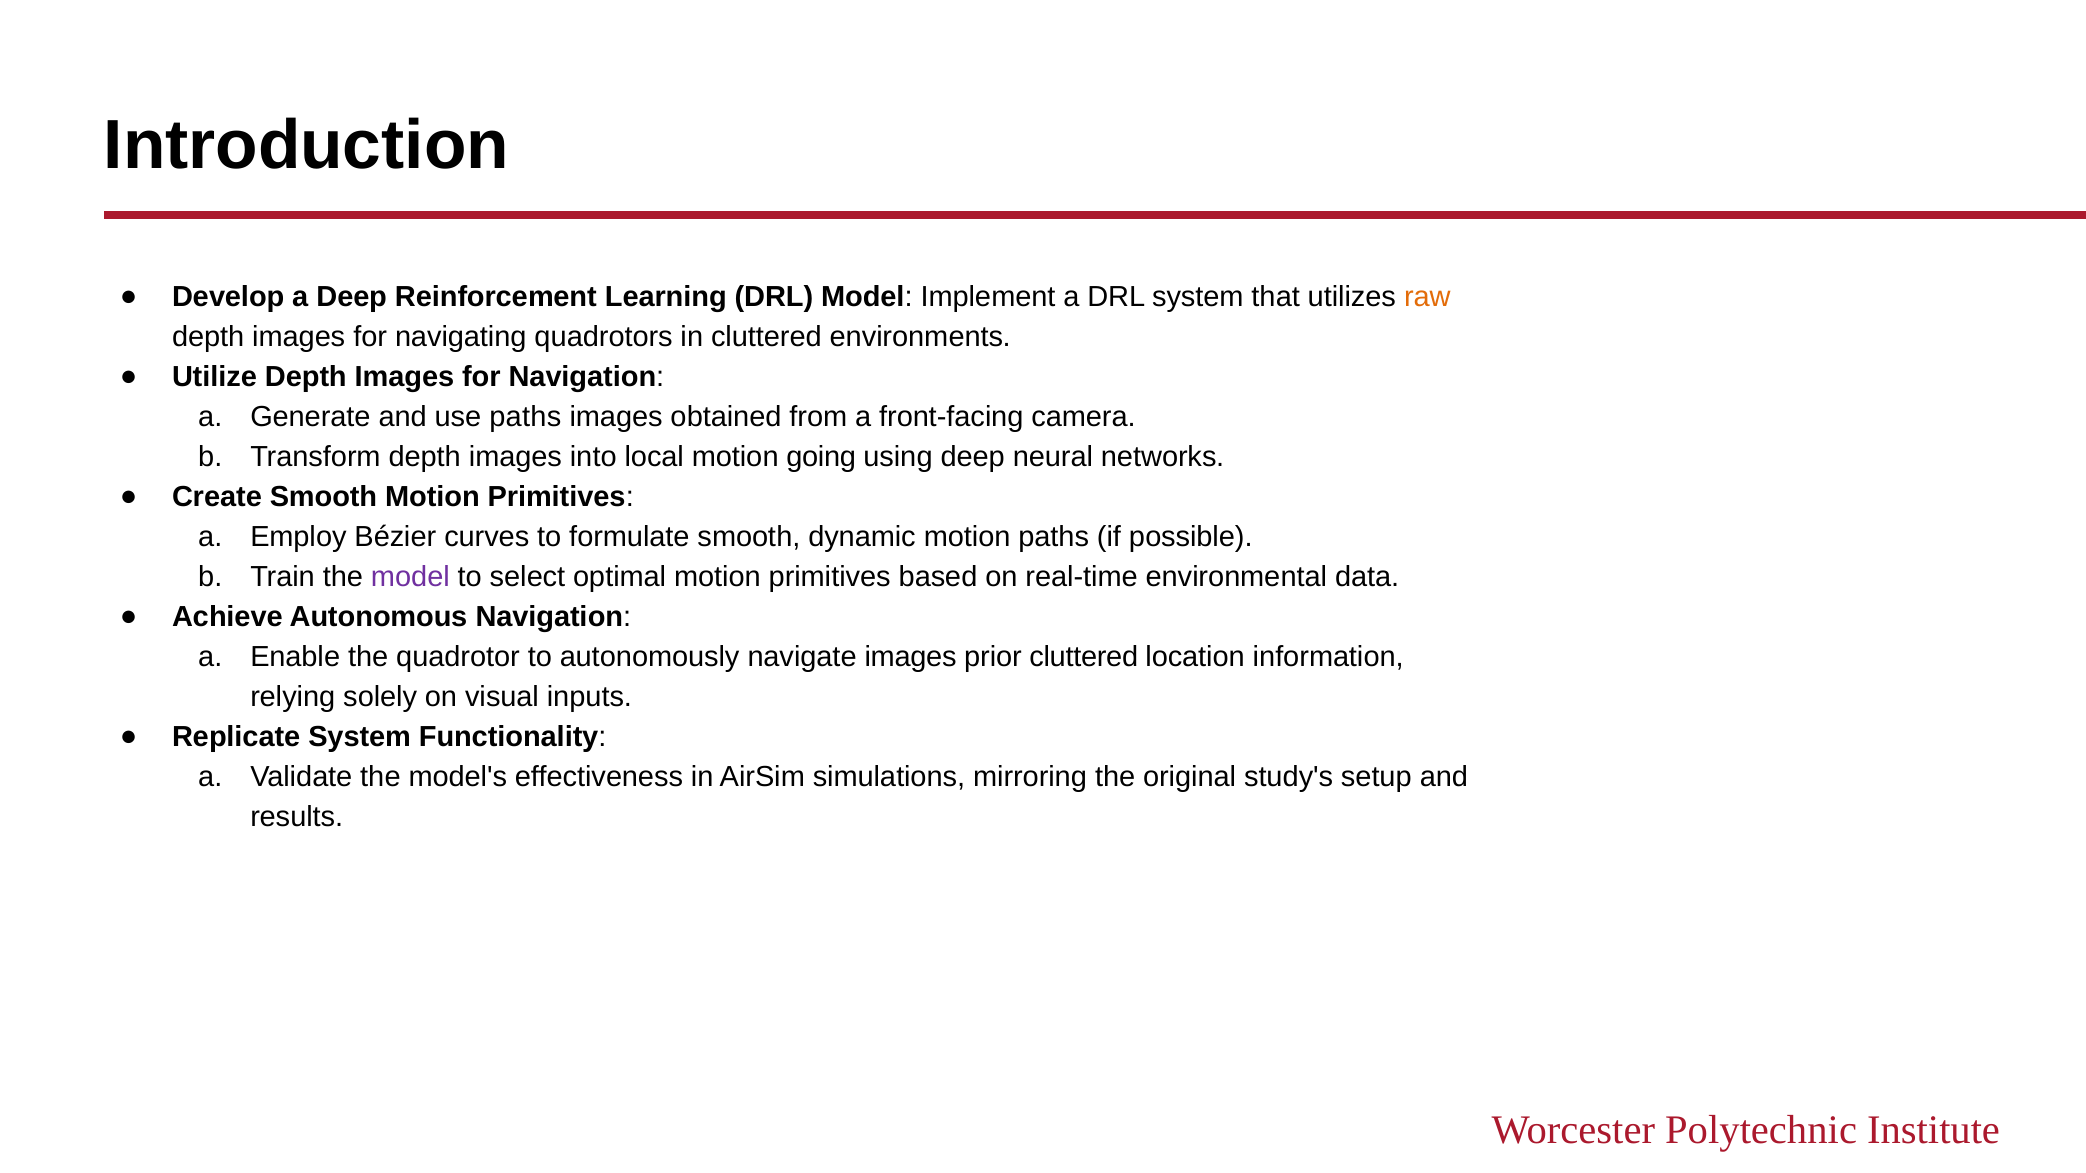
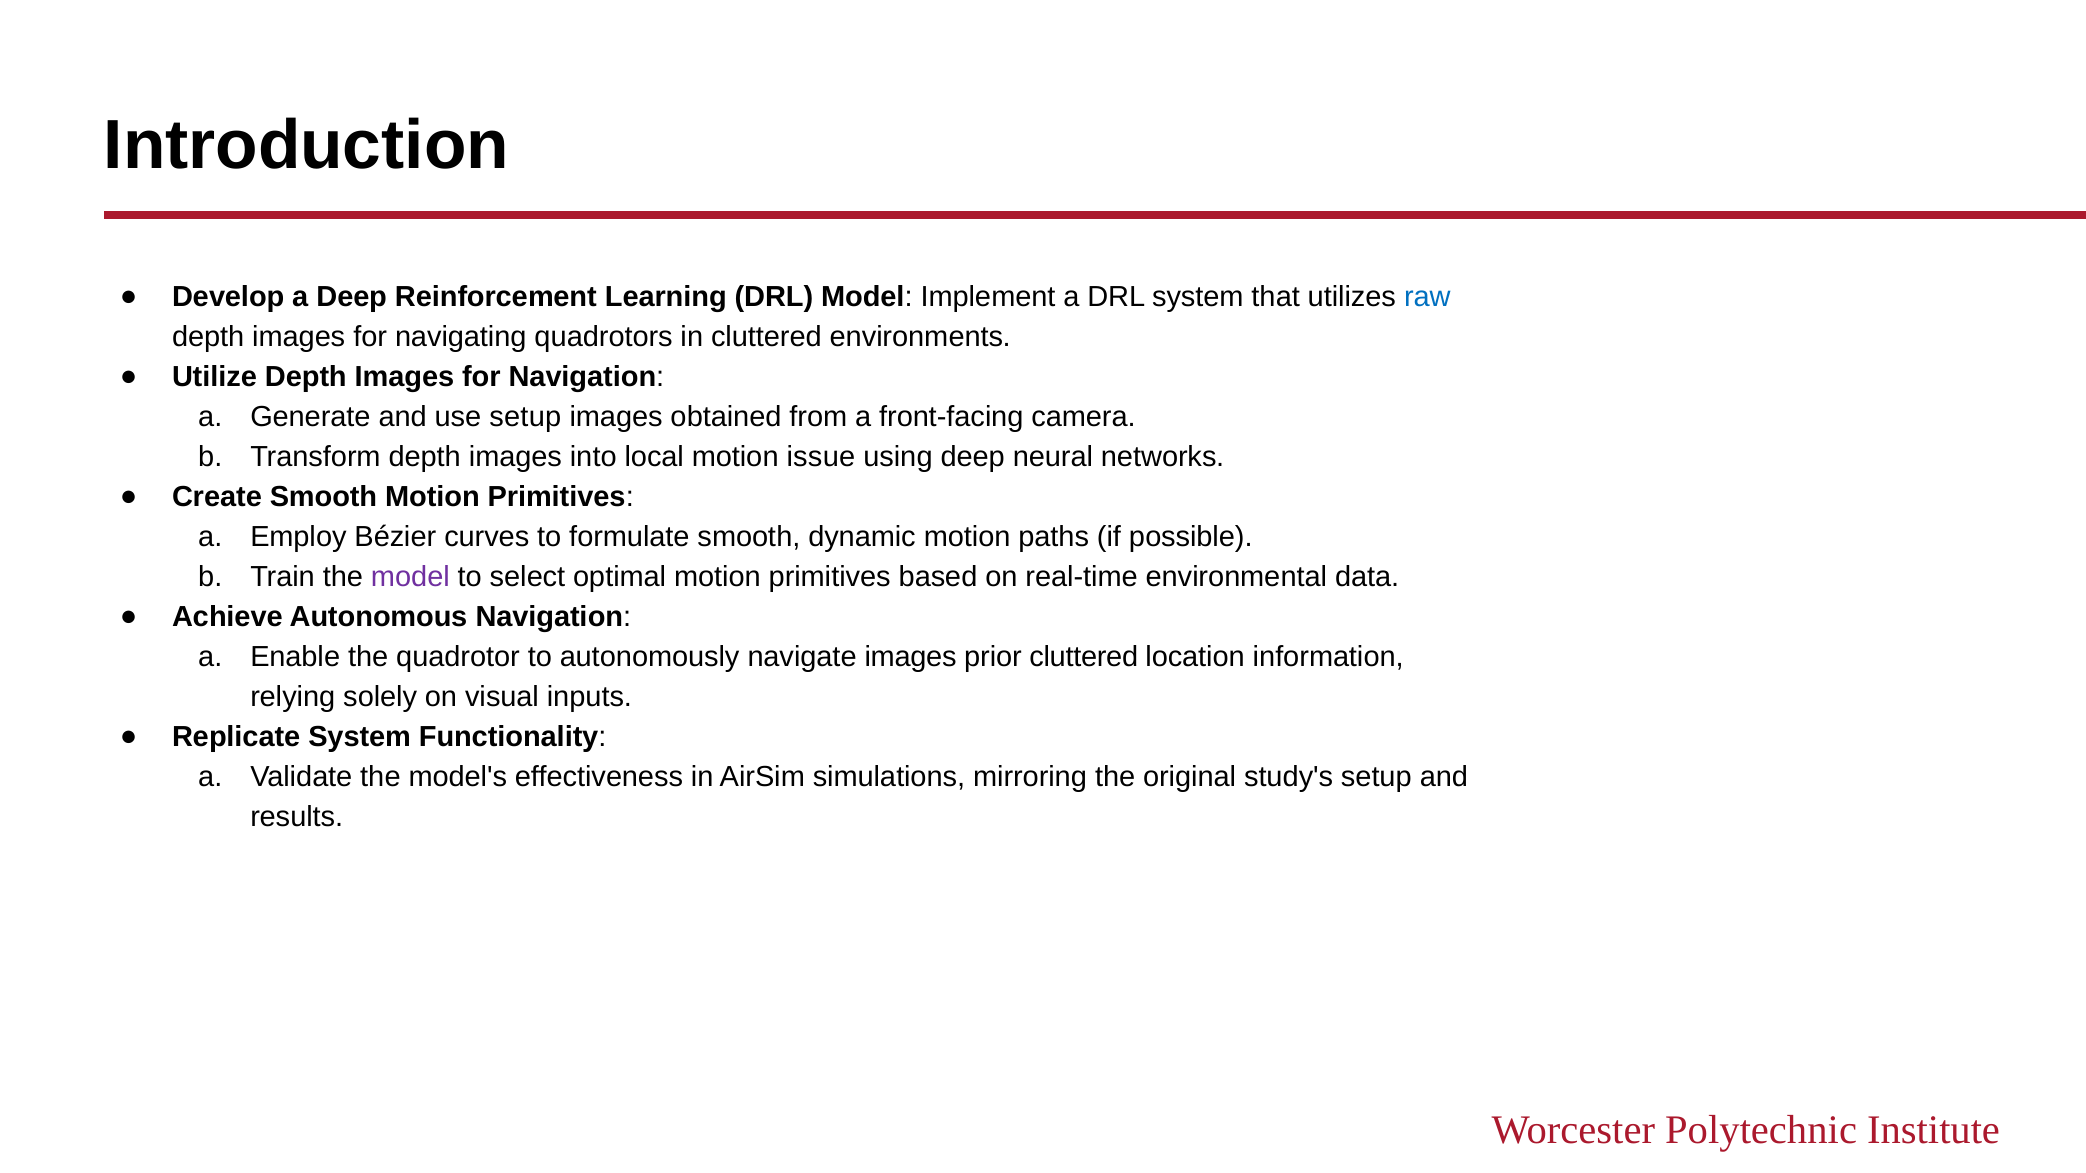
raw colour: orange -> blue
use paths: paths -> setup
going: going -> issue
